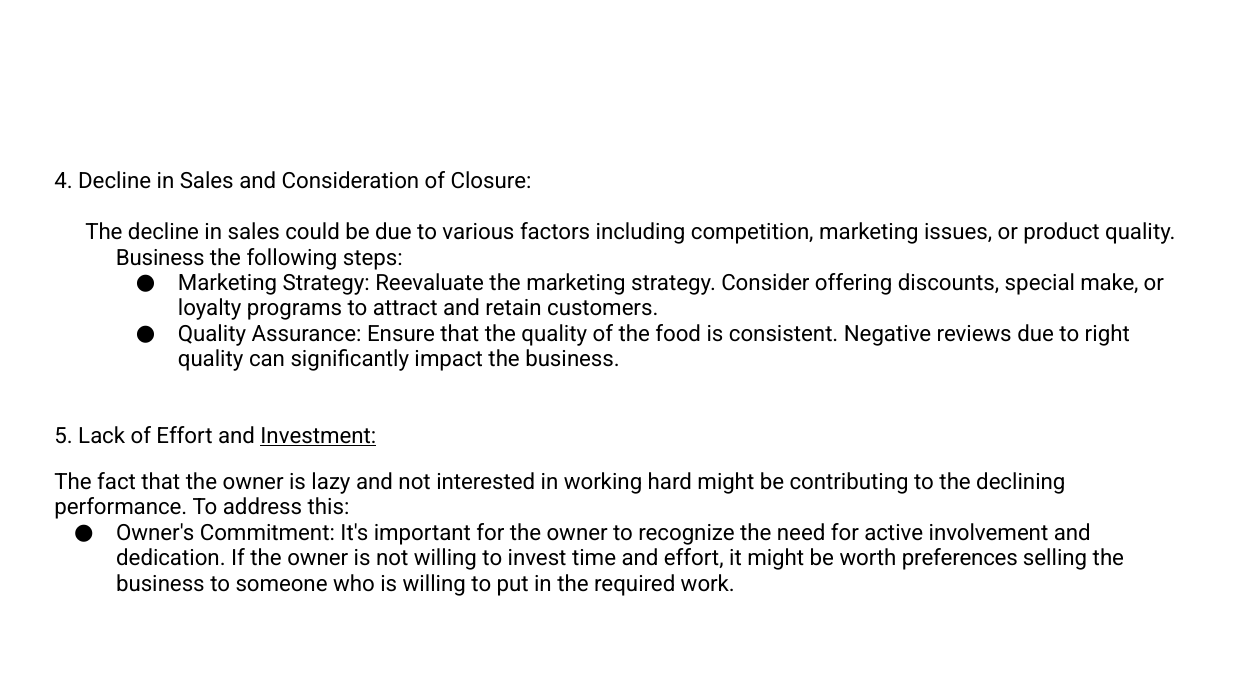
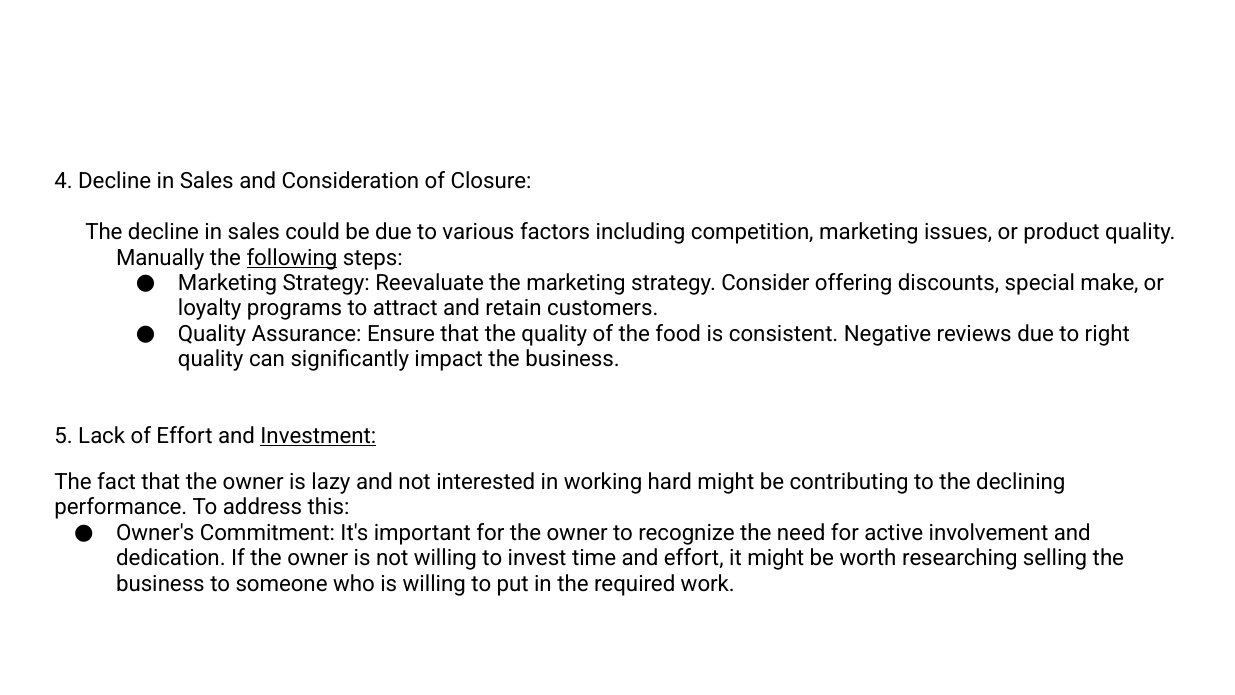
Business at (160, 258): Business -> Manually
following underline: none -> present
preferences: preferences -> researching
